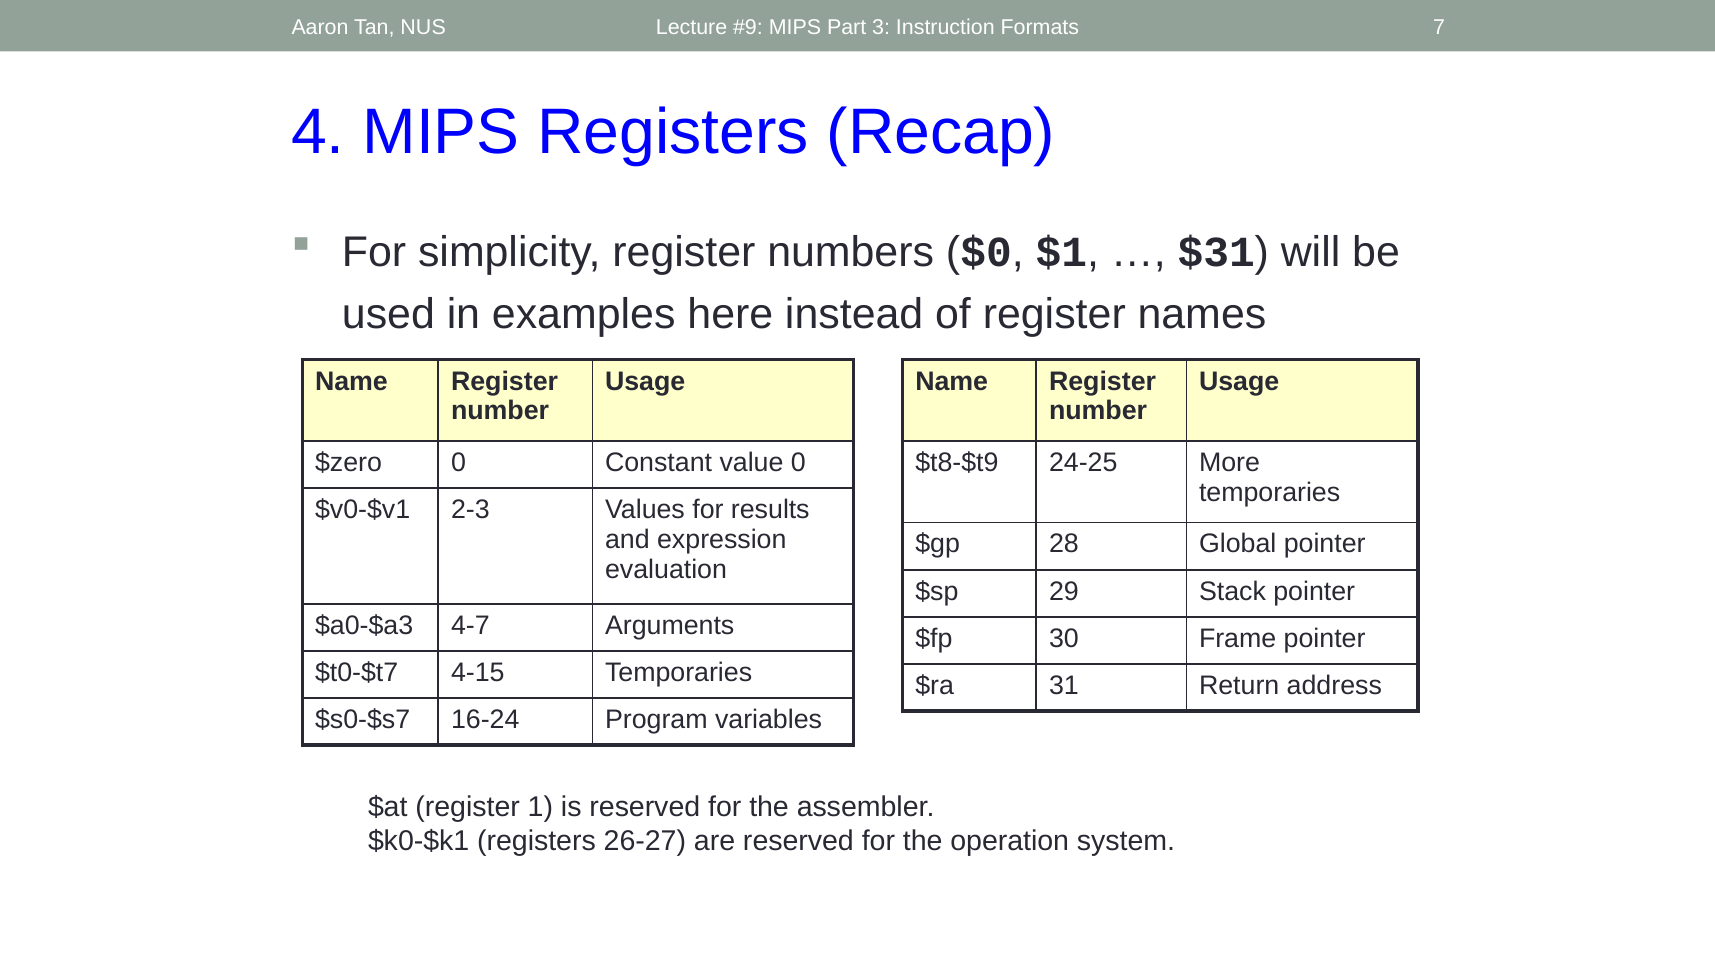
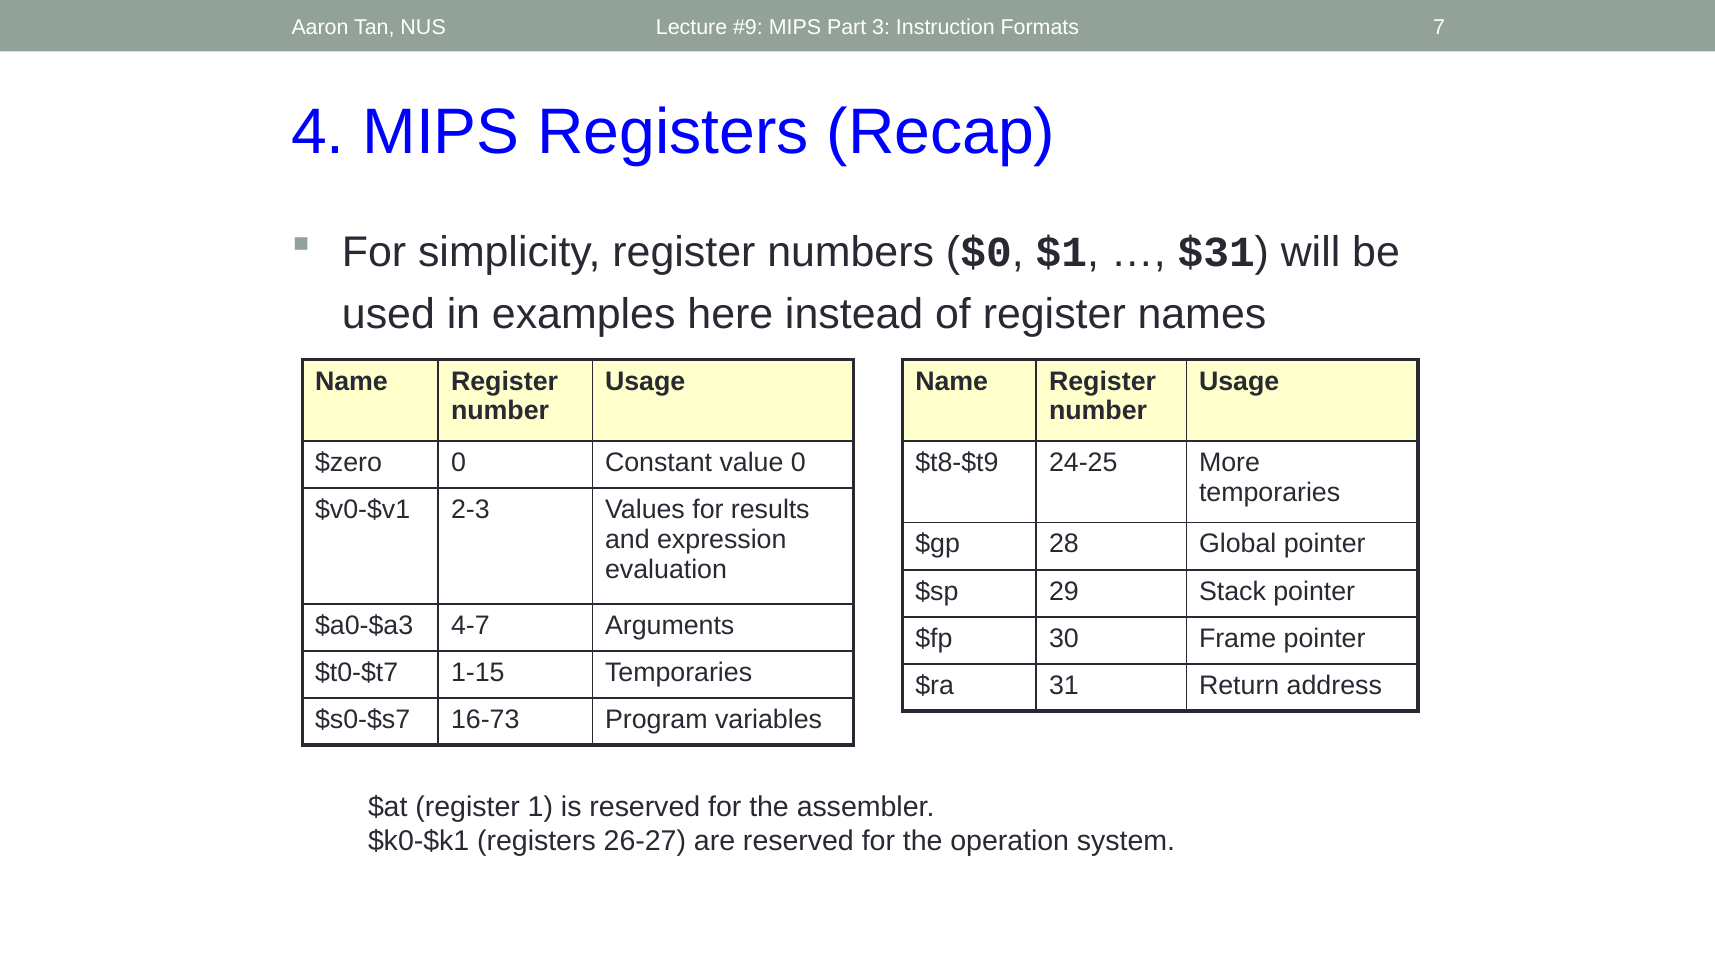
4-15: 4-15 -> 1-15
16-24: 16-24 -> 16-73
